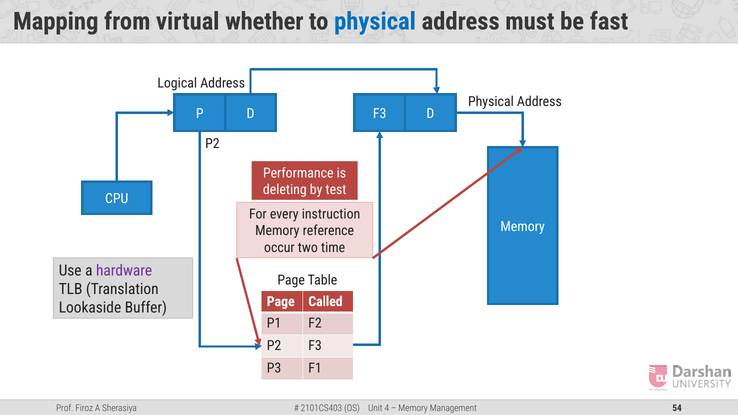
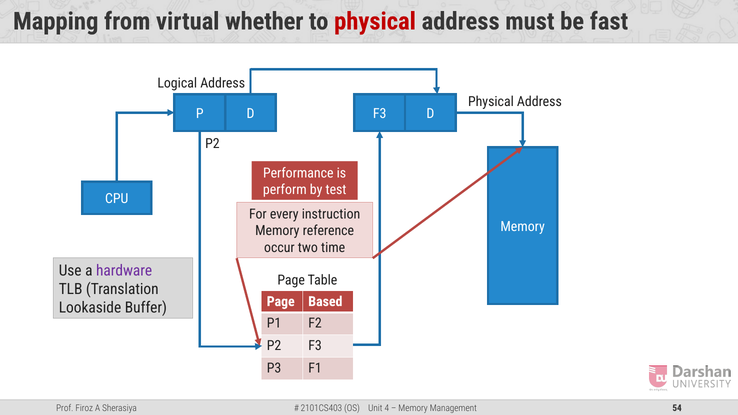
physical at (375, 21) colour: blue -> red
deleting: deleting -> perform
Called: Called -> Based
